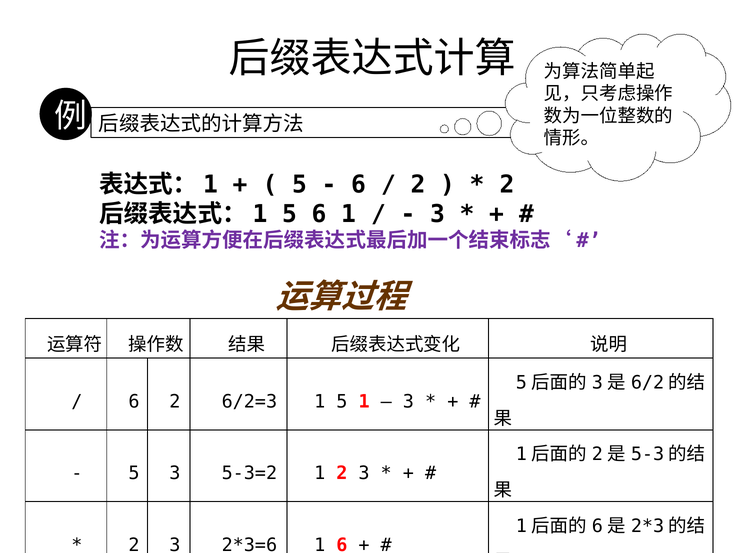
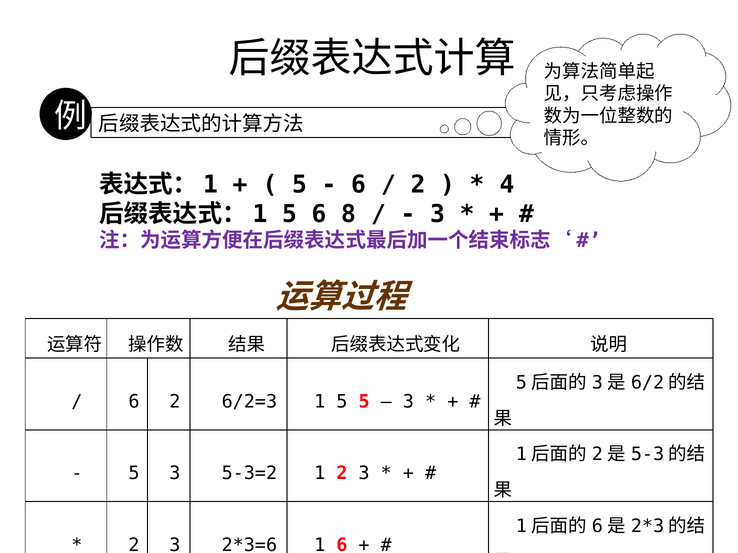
2 at (507, 185): 2 -> 4
6 1: 1 -> 8
5 1: 1 -> 5
